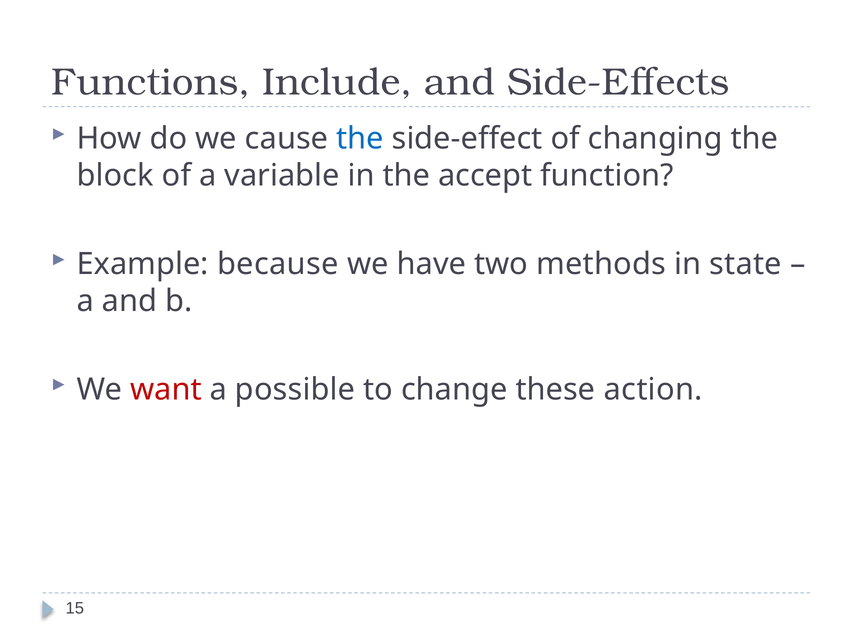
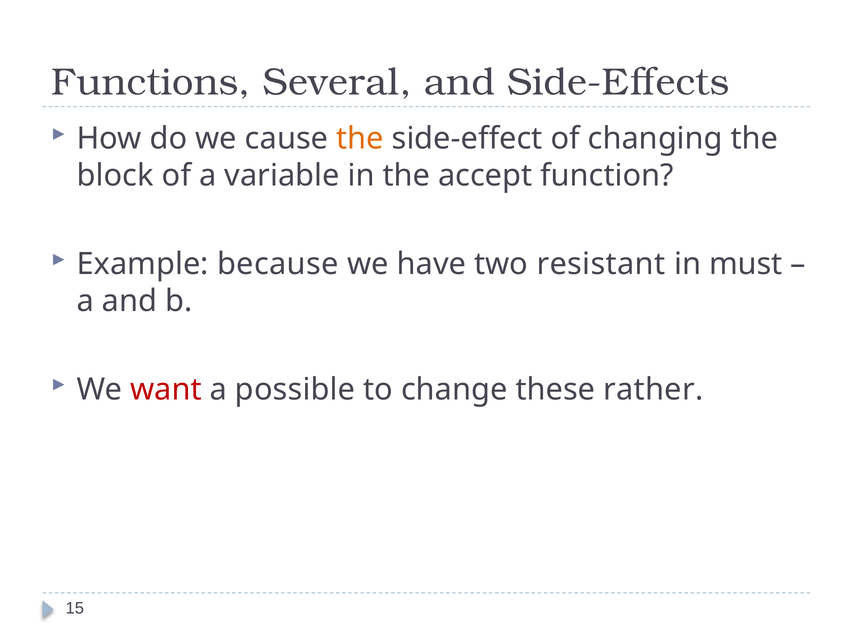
Include: Include -> Several
the at (360, 139) colour: blue -> orange
methods: methods -> resistant
state: state -> must
action: action -> rather
